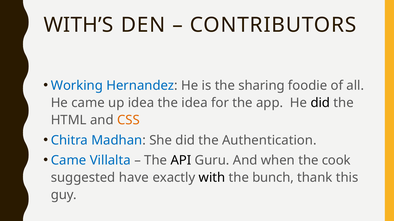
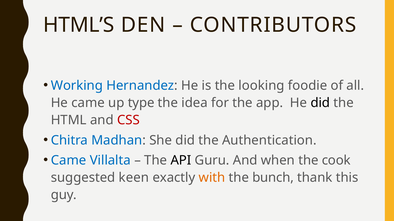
WITH’S: WITH’S -> HTML’S
sharing: sharing -> looking
up idea: idea -> type
CSS colour: orange -> red
have: have -> keen
with colour: black -> orange
